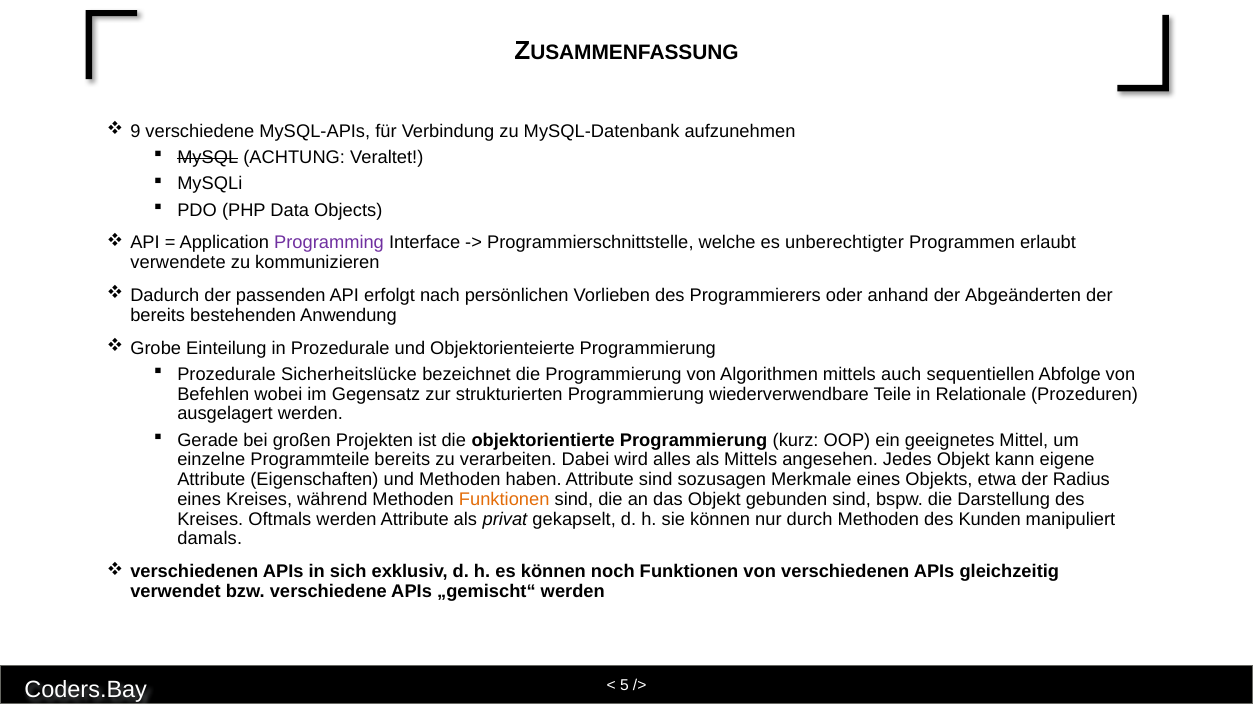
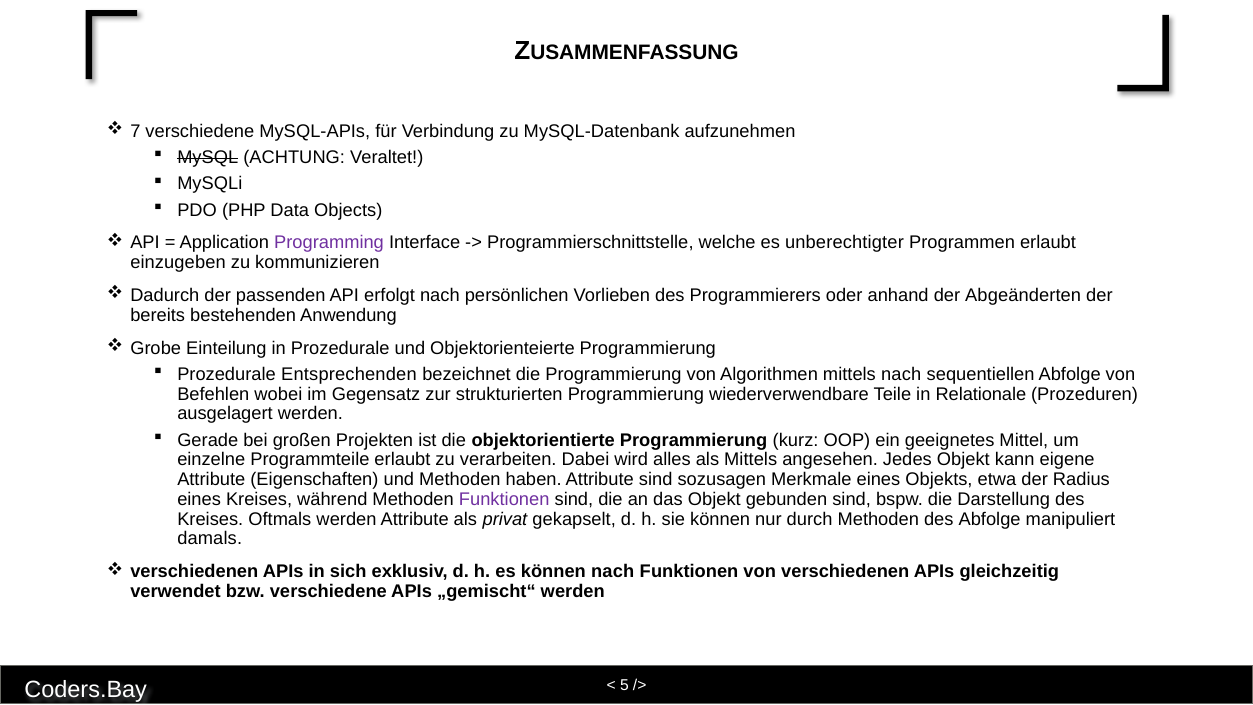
9: 9 -> 7
verwendete: verwendete -> einzugeben
Sicherheitslücke: Sicherheitslücke -> Entsprechenden
mittels auch: auch -> nach
Programmteile bereits: bereits -> erlaubt
Funktionen at (504, 499) colour: orange -> purple
des Kunden: Kunden -> Abfolge
können noch: noch -> nach
